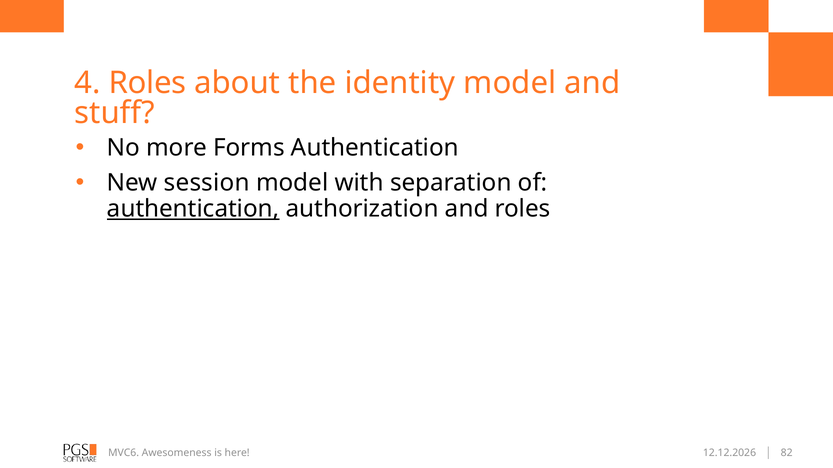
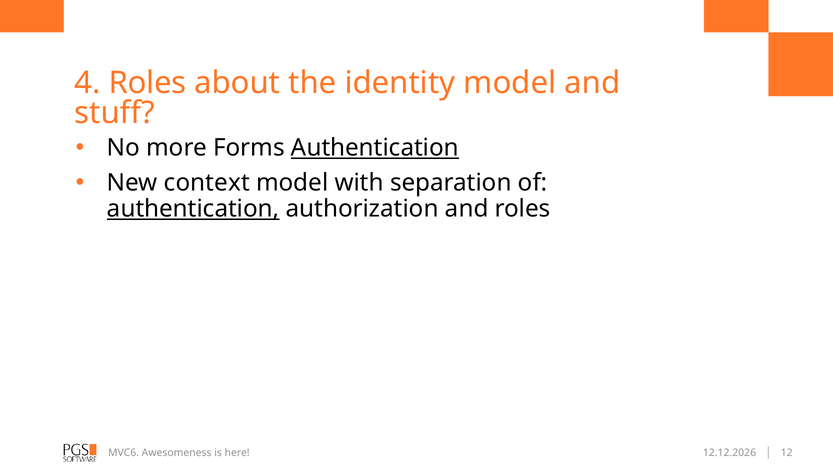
Authentication at (375, 148) underline: none -> present
session: session -> context
82: 82 -> 12
